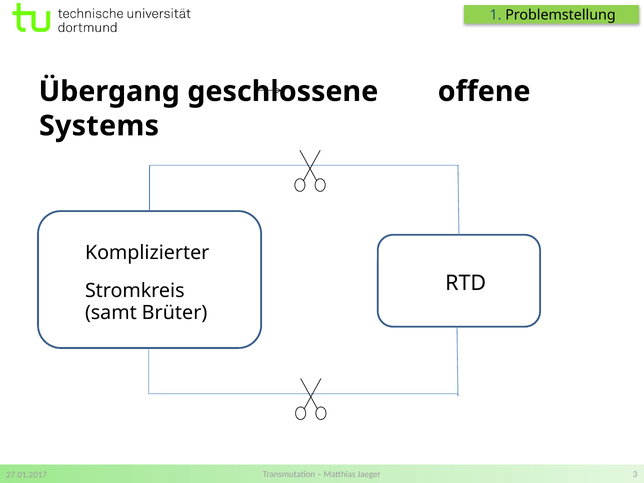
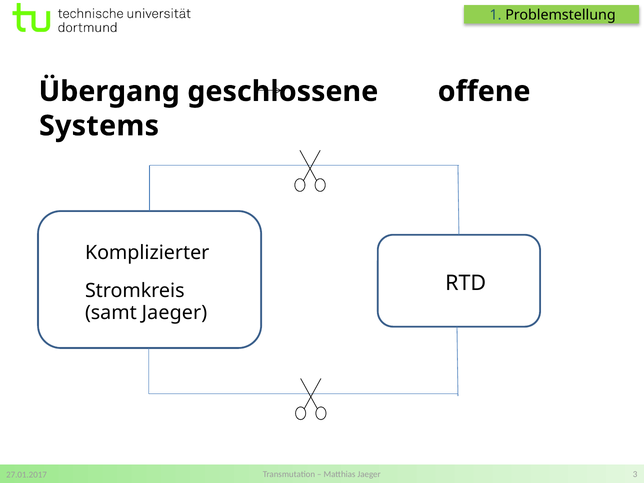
samt Brüter: Brüter -> Jaeger
